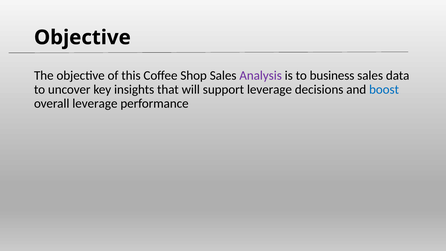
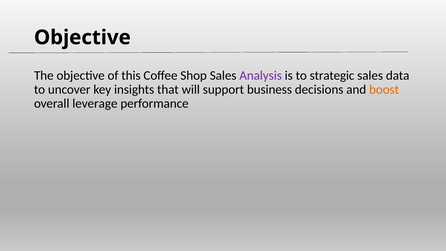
business: business -> strategic
support leverage: leverage -> business
boost colour: blue -> orange
